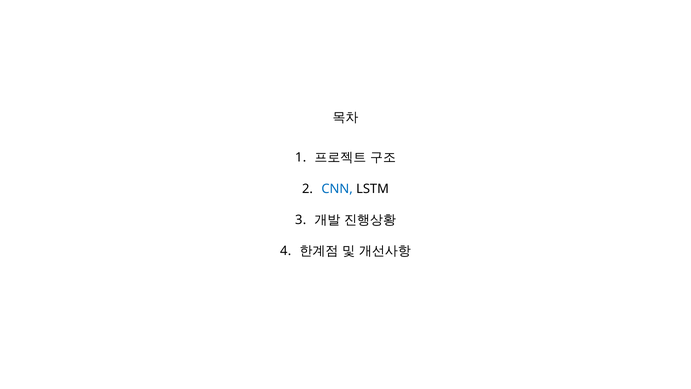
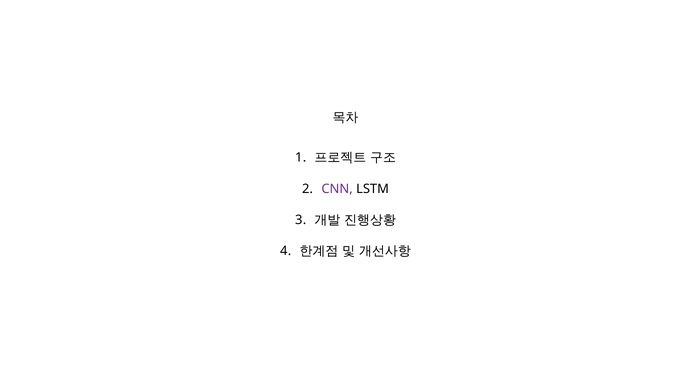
CNN colour: blue -> purple
